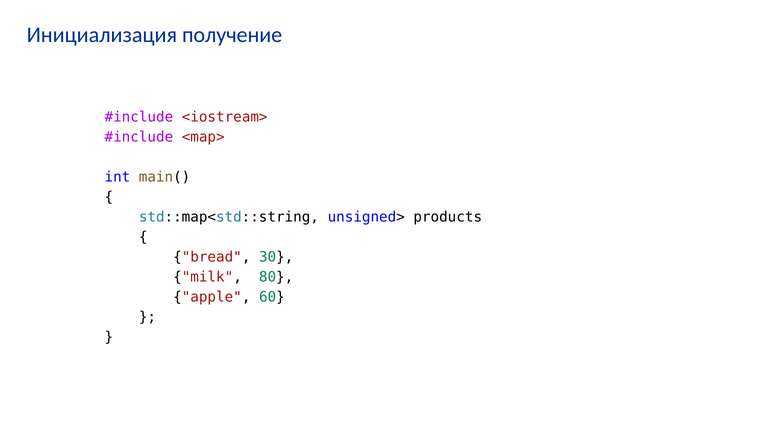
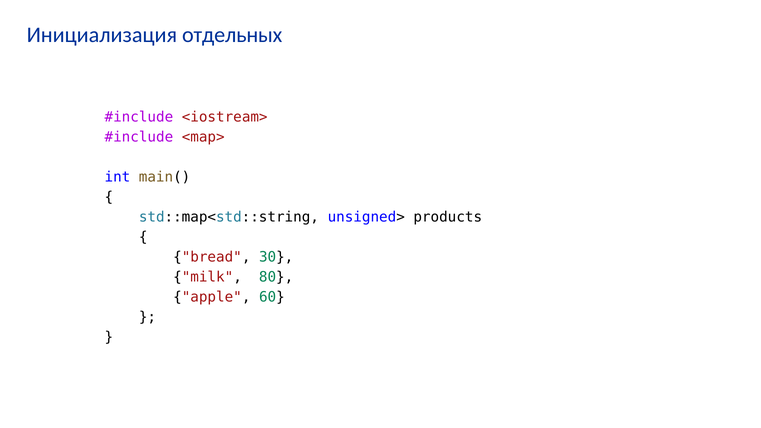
получение: получение -> отдельных
